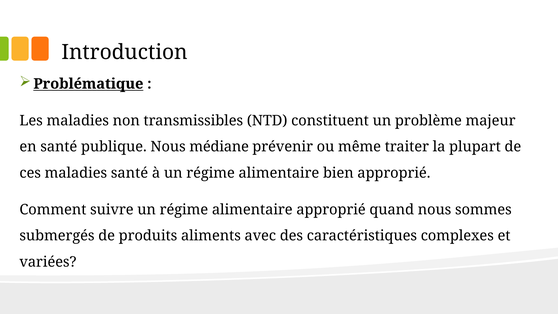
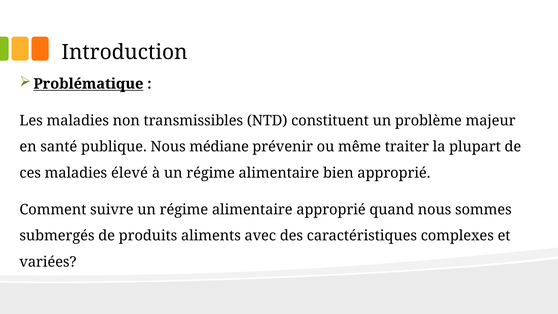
maladies santé: santé -> élevé
